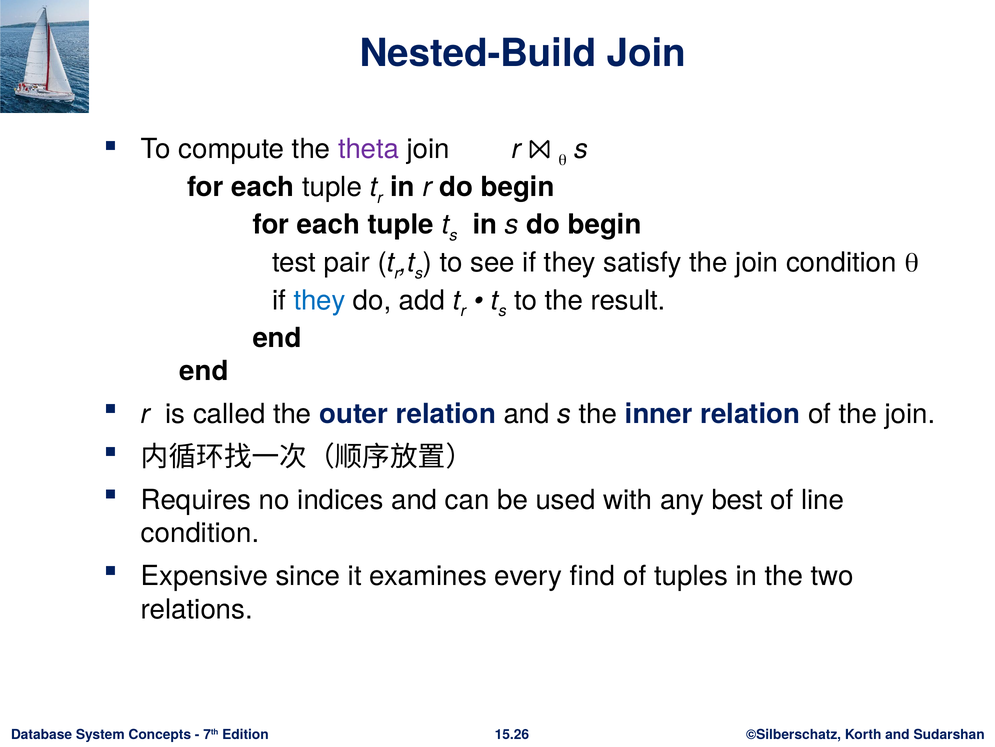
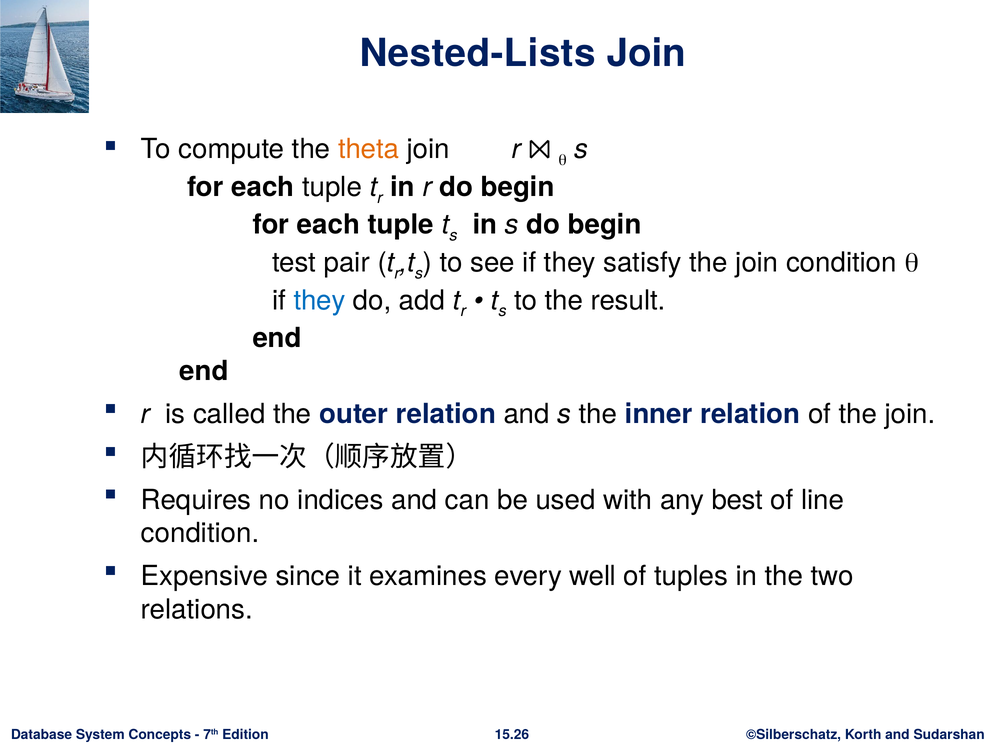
Nested-Build: Nested-Build -> Nested-Lists
theta colour: purple -> orange
find: find -> well
